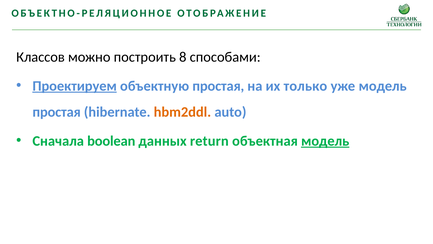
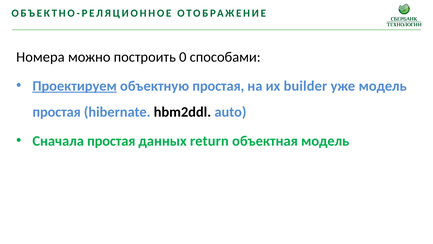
Классов: Классов -> Номера
8: 8 -> 0
только: только -> builder
hbm2ddl colour: orange -> black
Сначала boolean: boolean -> простая
модель at (325, 141) underline: present -> none
